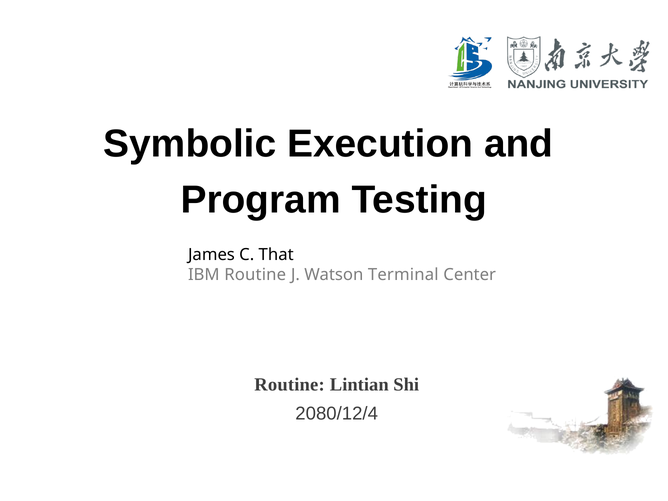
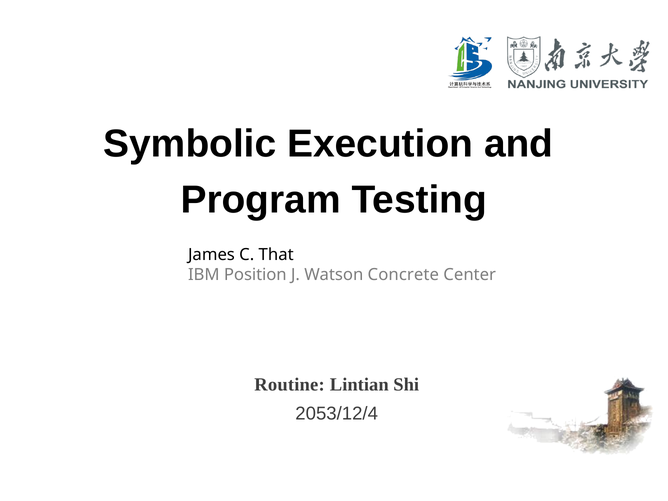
IBM Routine: Routine -> Position
Terminal: Terminal -> Concrete
2080/12/4: 2080/12/4 -> 2053/12/4
